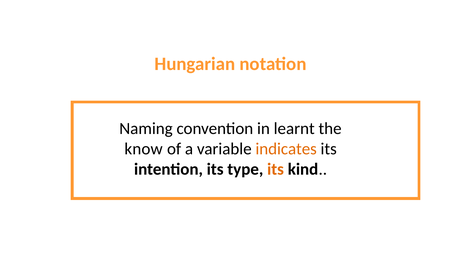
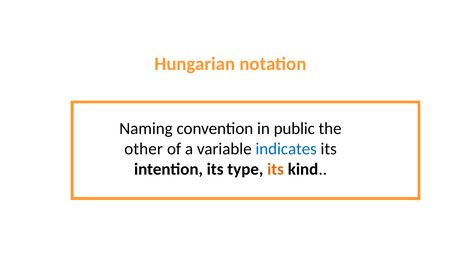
learnt: learnt -> public
know: know -> other
indicates colour: orange -> blue
